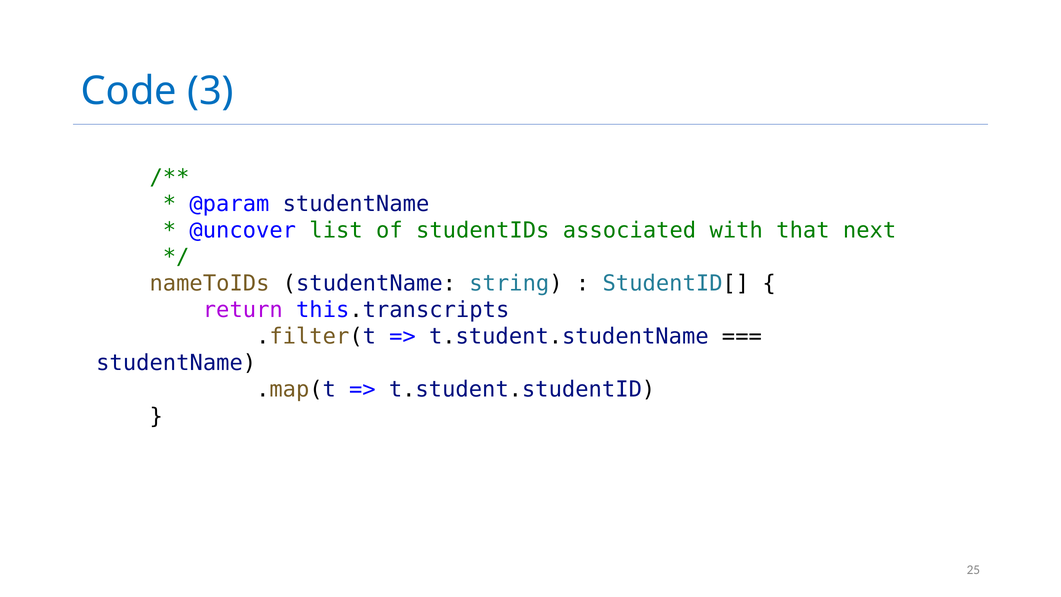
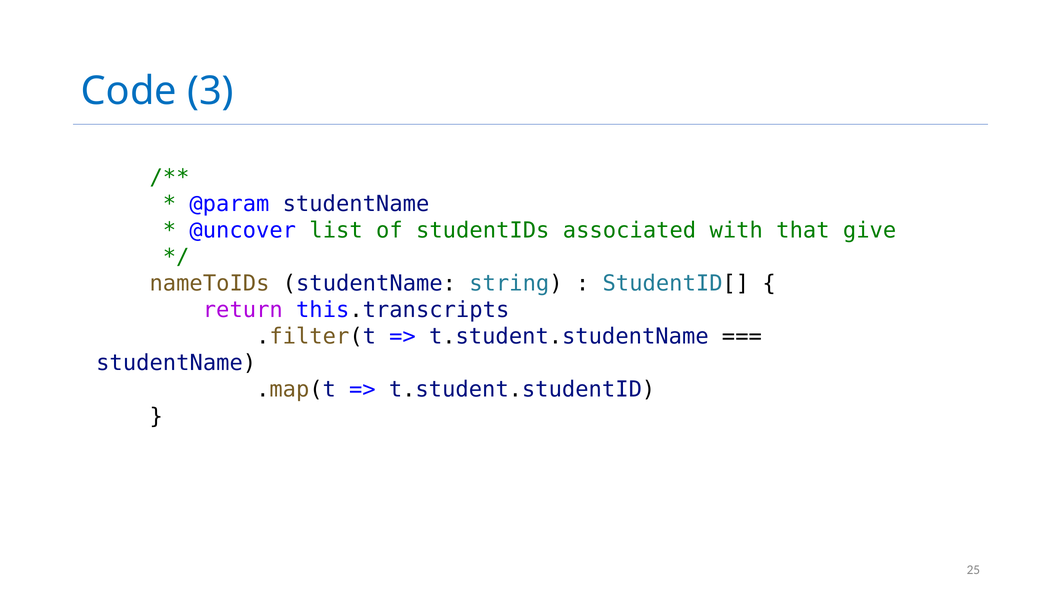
next: next -> give
